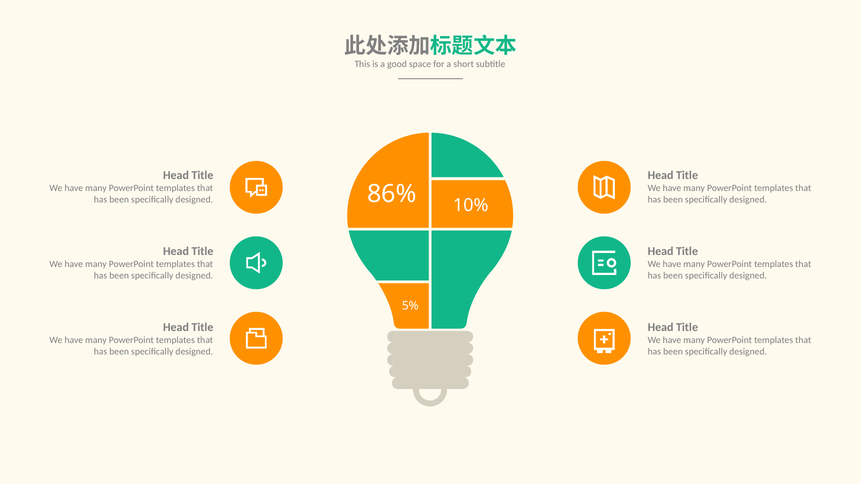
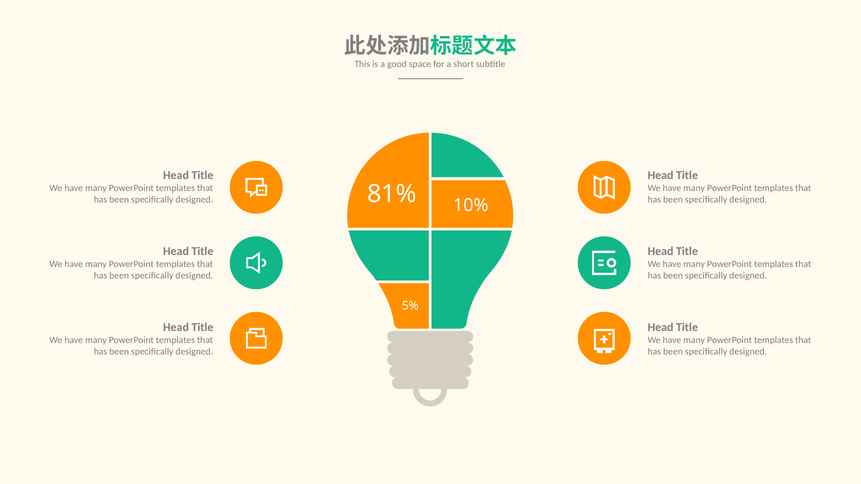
86%: 86% -> 81%
